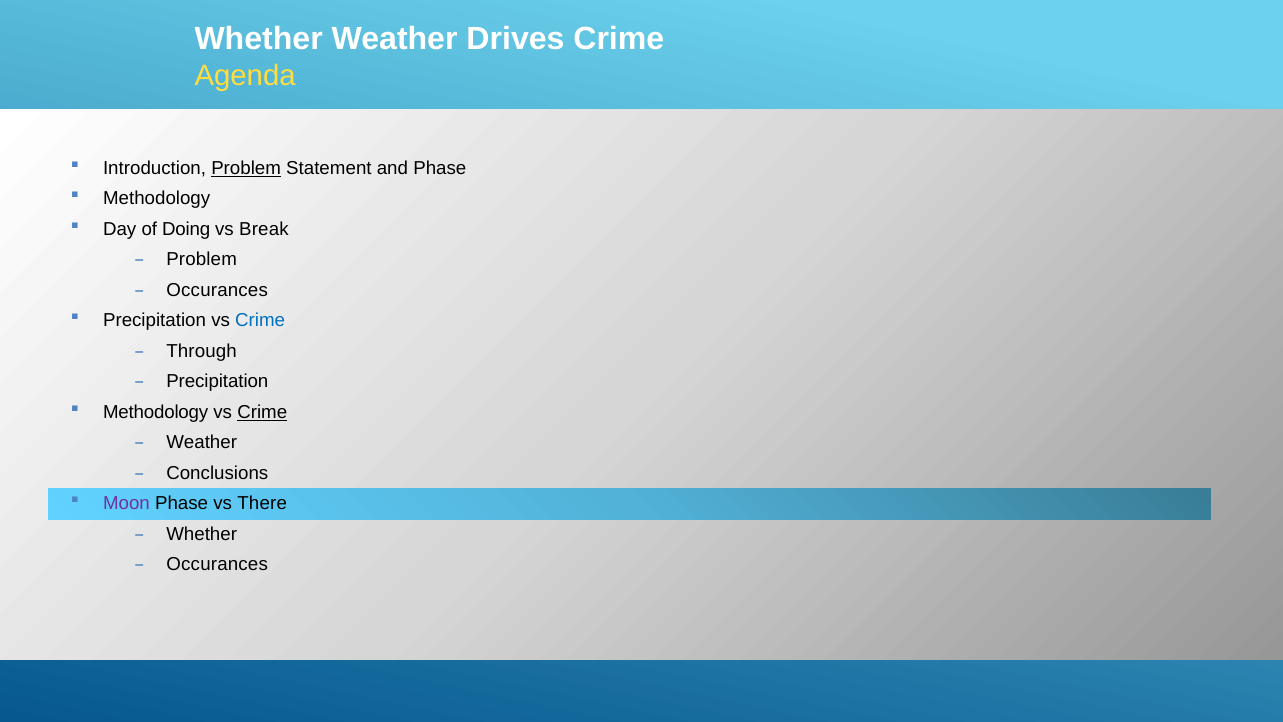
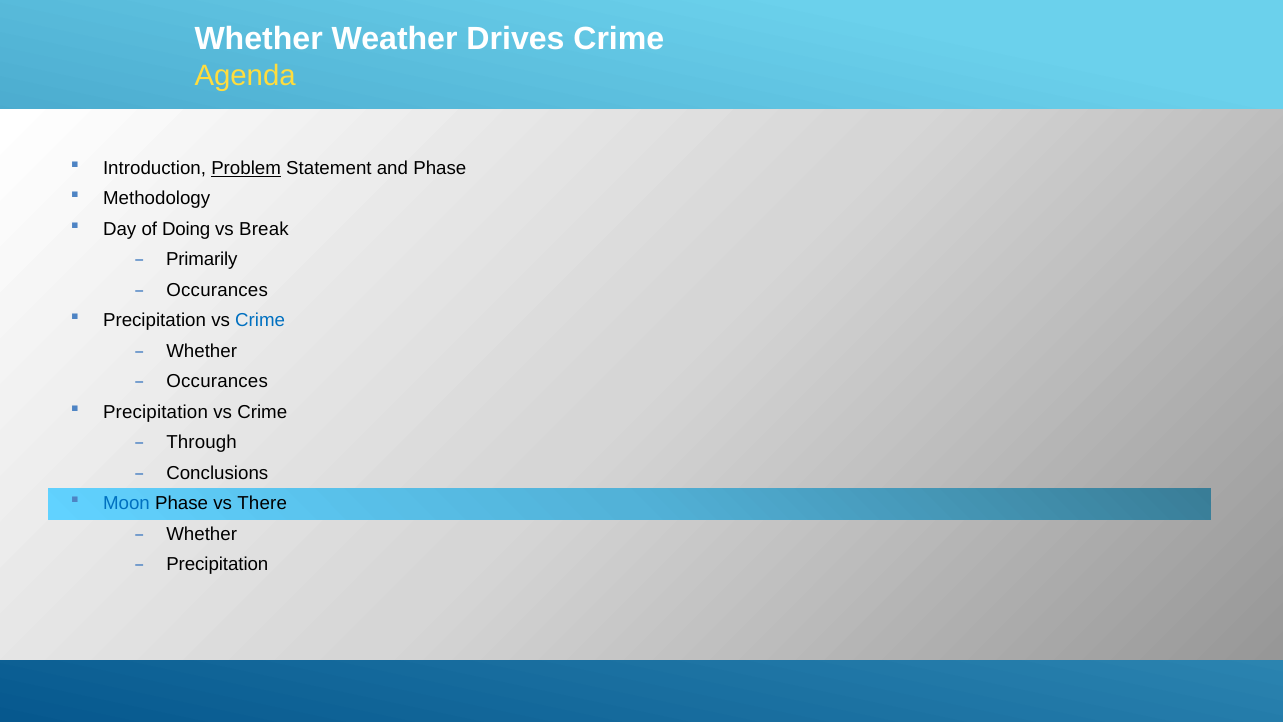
Problem at (202, 260): Problem -> Primarily
Through at (202, 351): Through -> Whether
Precipitation at (217, 382): Precipitation -> Occurances
Methodology at (156, 412): Methodology -> Precipitation
Crime at (262, 412) underline: present -> none
Weather at (202, 443): Weather -> Through
Moon colour: purple -> blue
Occurances at (217, 565): Occurances -> Precipitation
